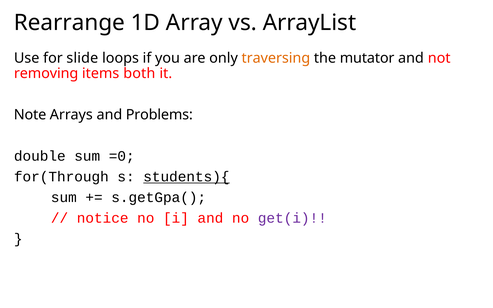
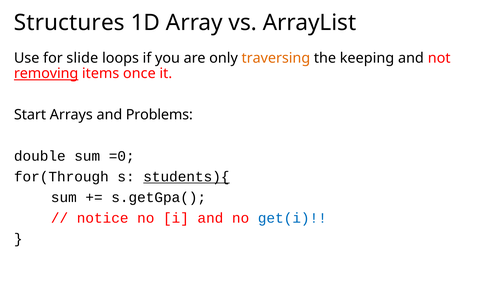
Rearrange: Rearrange -> Structures
mutator: mutator -> keeping
removing underline: none -> present
both: both -> once
Note: Note -> Start
get(i colour: purple -> blue
